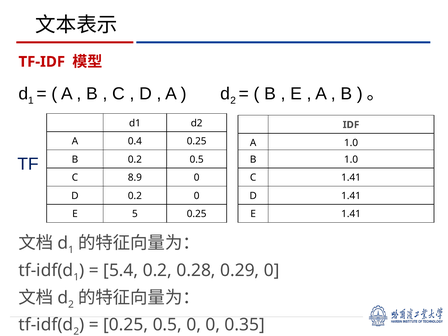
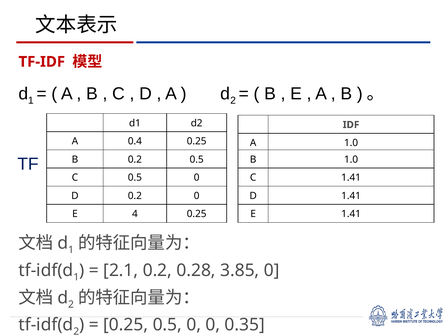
C 8.9: 8.9 -> 0.5
5: 5 -> 4
5.4: 5.4 -> 2.1
0.29: 0.29 -> 3.85
